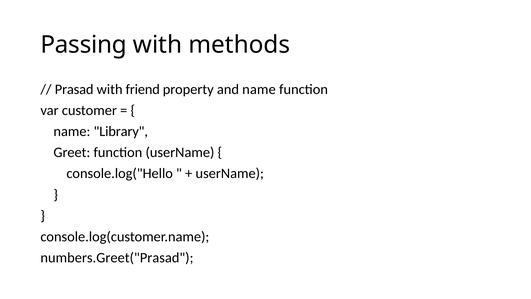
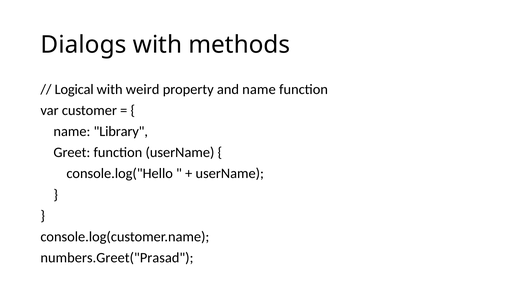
Passing: Passing -> Dialogs
Prasad: Prasad -> Logical
friend: friend -> weird
